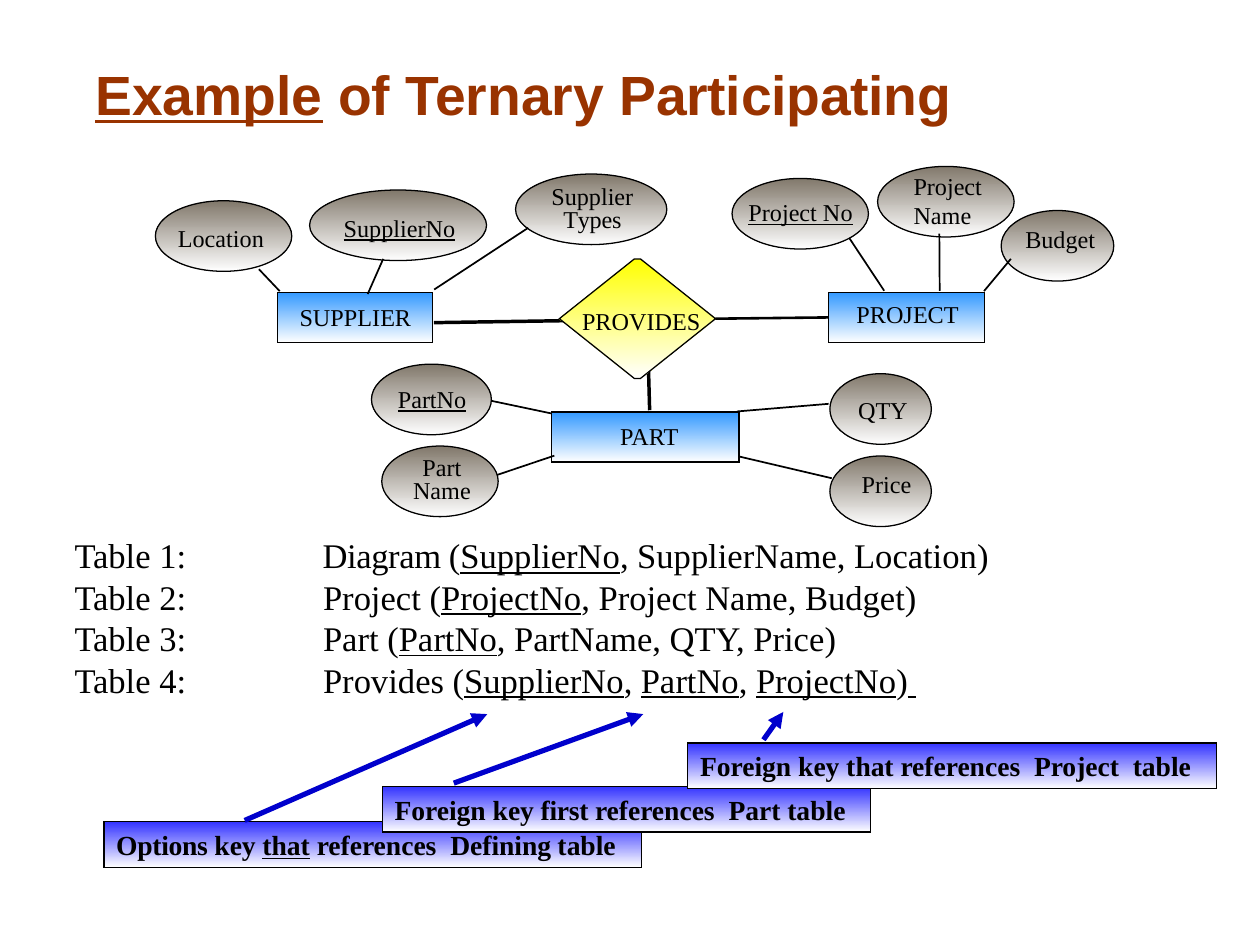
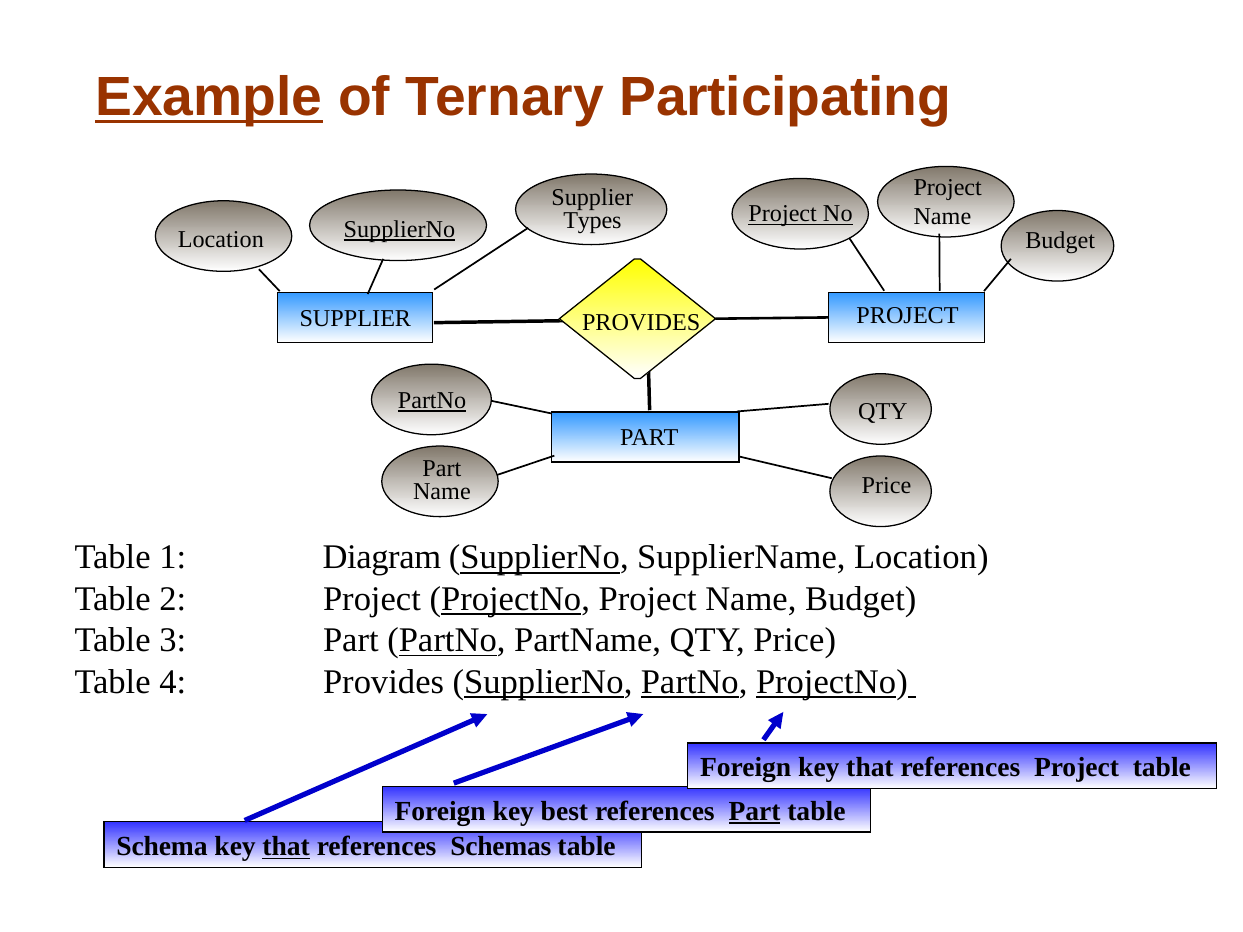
first: first -> best
Part at (755, 812) underline: none -> present
Options: Options -> Schema
Defining: Defining -> Schemas
